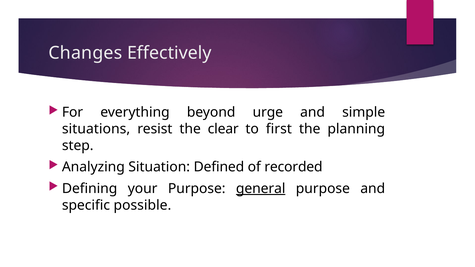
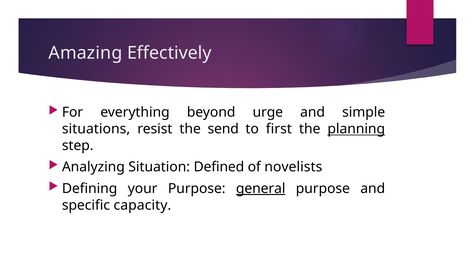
Changes: Changes -> Amazing
clear: clear -> send
planning underline: none -> present
recorded: recorded -> novelists
possible: possible -> capacity
